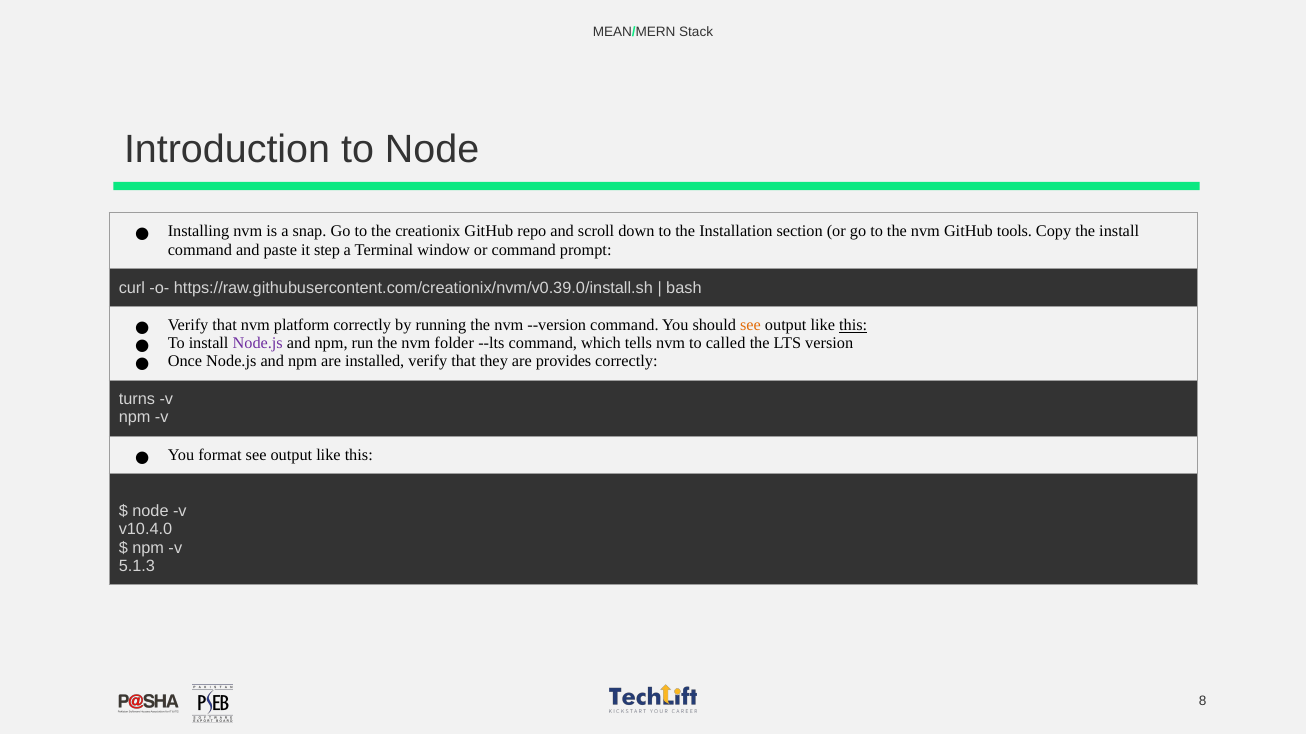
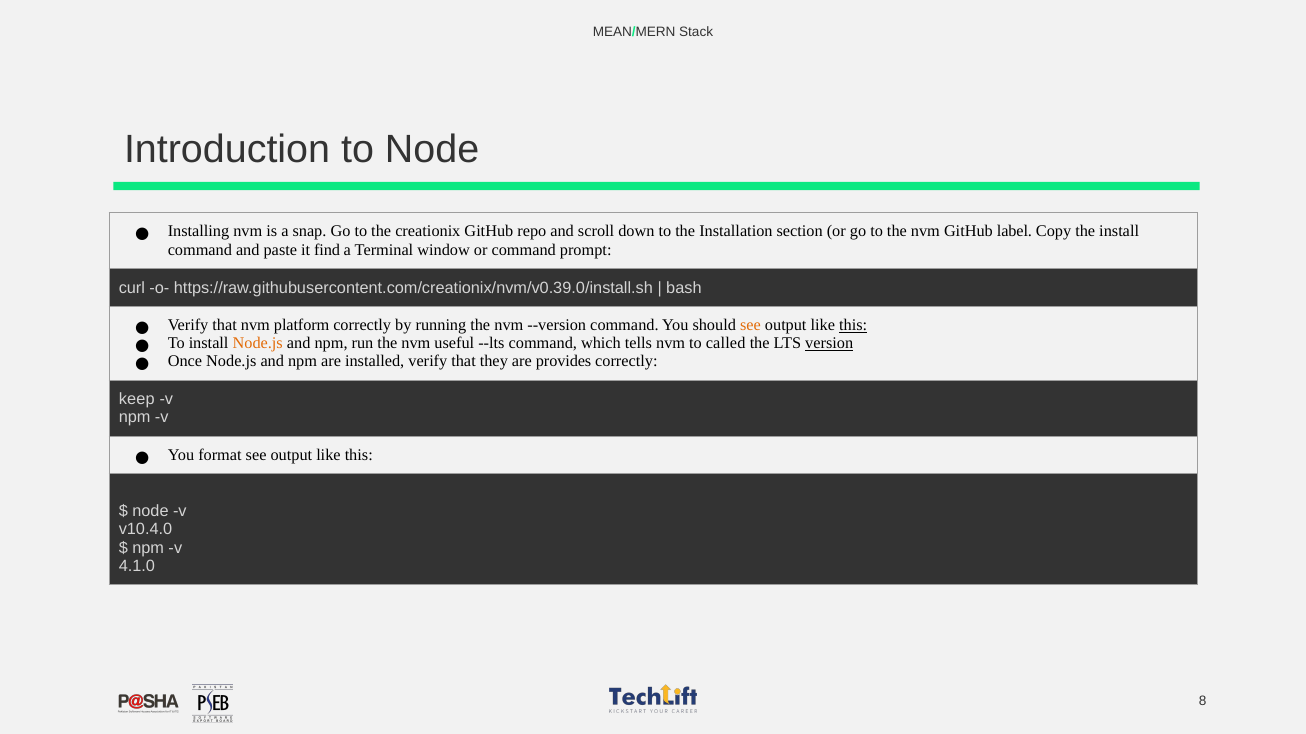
tools: tools -> label
step: step -> find
Node.js at (258, 344) colour: purple -> orange
folder: folder -> useful
version underline: none -> present
turns: turns -> keep
5.1.3: 5.1.3 -> 4.1.0
